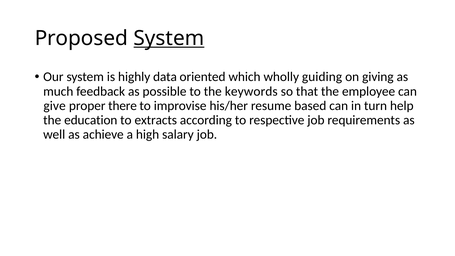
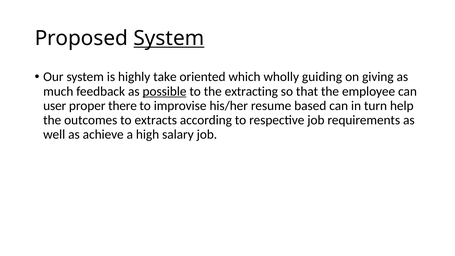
data: data -> take
possible underline: none -> present
keywords: keywords -> extracting
give: give -> user
education: education -> outcomes
